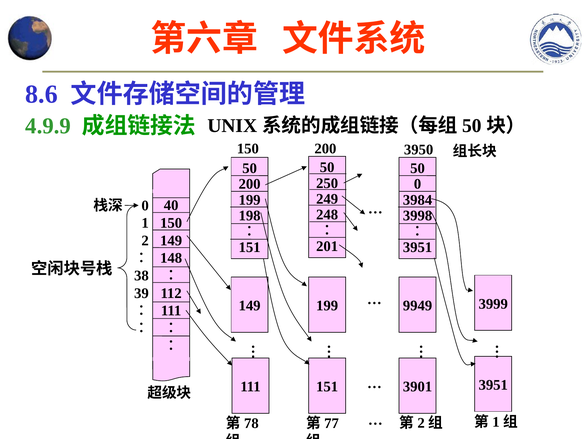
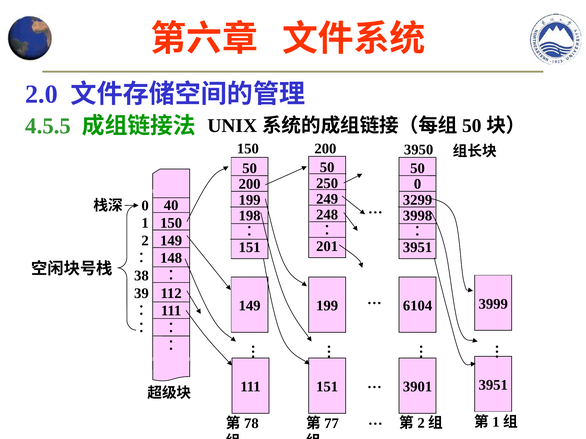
8.6: 8.6 -> 2.0
4.9.9: 4.9.9 -> 4.5.5
3984: 3984 -> 3299
9949: 9949 -> 6104
